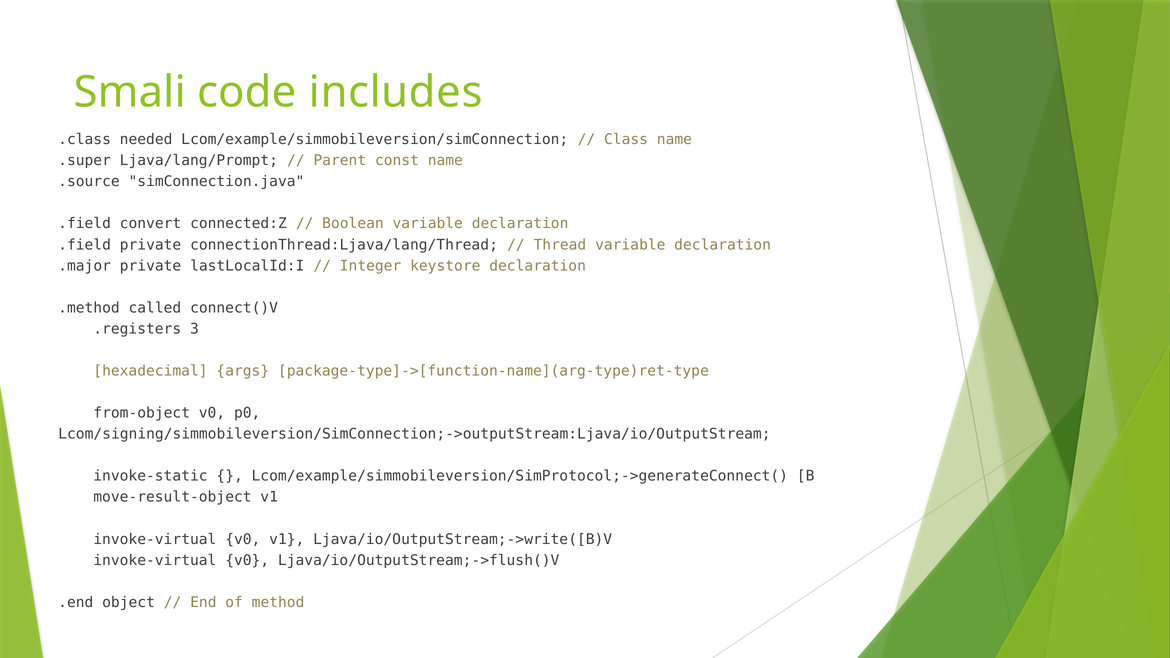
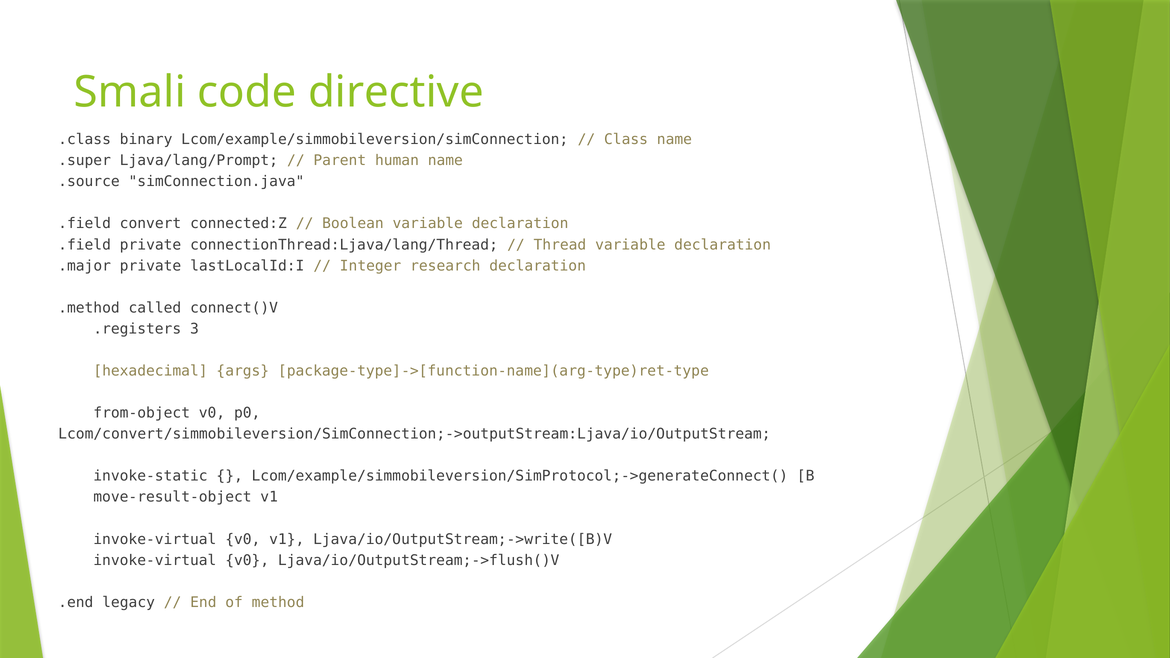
includes: includes -> directive
needed: needed -> binary
const: const -> human
keystore: keystore -> research
Lcom/signing/simmobileversion/SimConnection;->outputStream:Ljava/io/OutputStream: Lcom/signing/simmobileversion/SimConnection;->outputStream:Ljava/io/OutputStream -> Lcom/convert/simmobileversion/SimConnection;->outputStream:Ljava/io/OutputStream
object: object -> legacy
